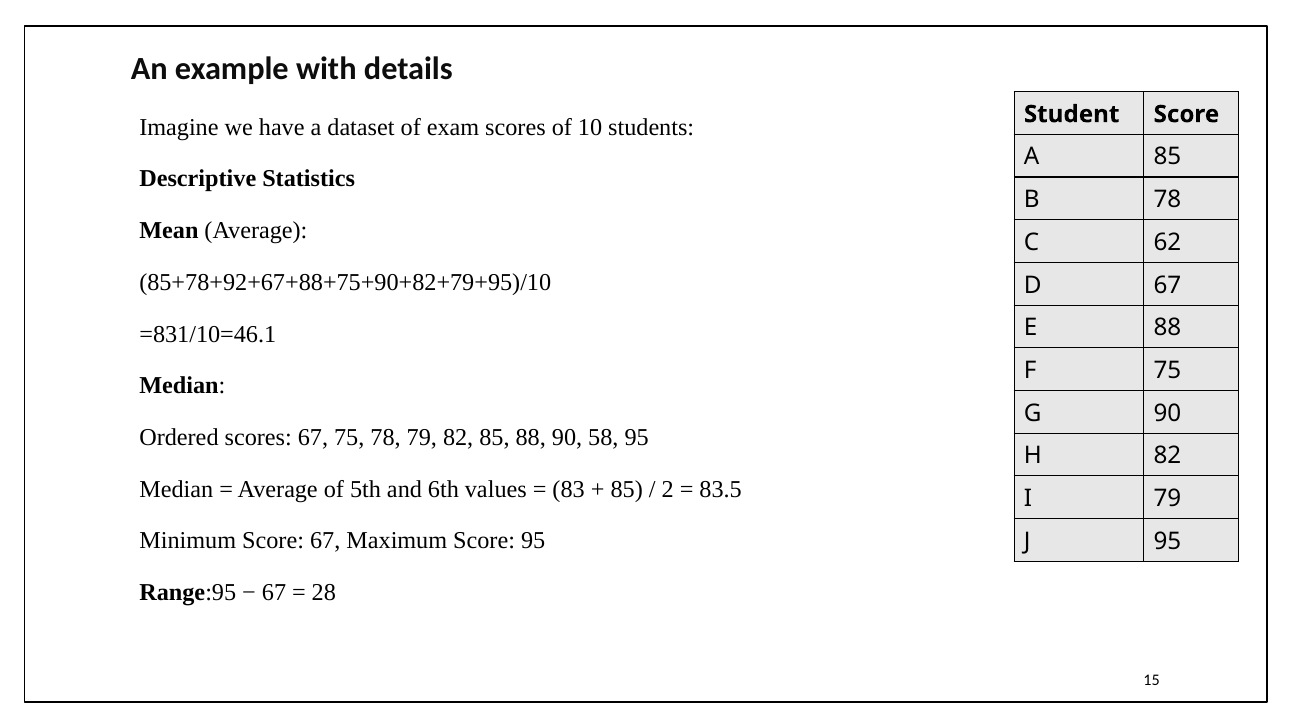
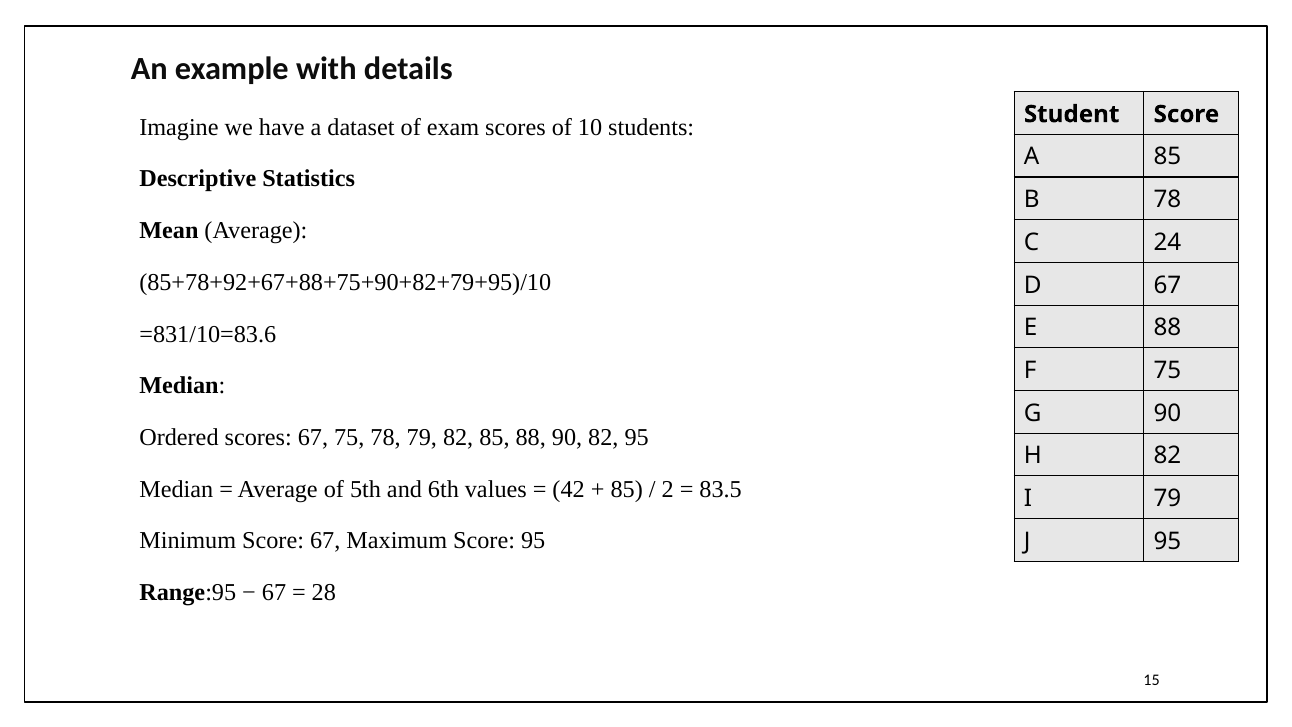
62: 62 -> 24
=831/10=46.1: =831/10=46.1 -> =831/10=83.6
90 58: 58 -> 82
83: 83 -> 42
